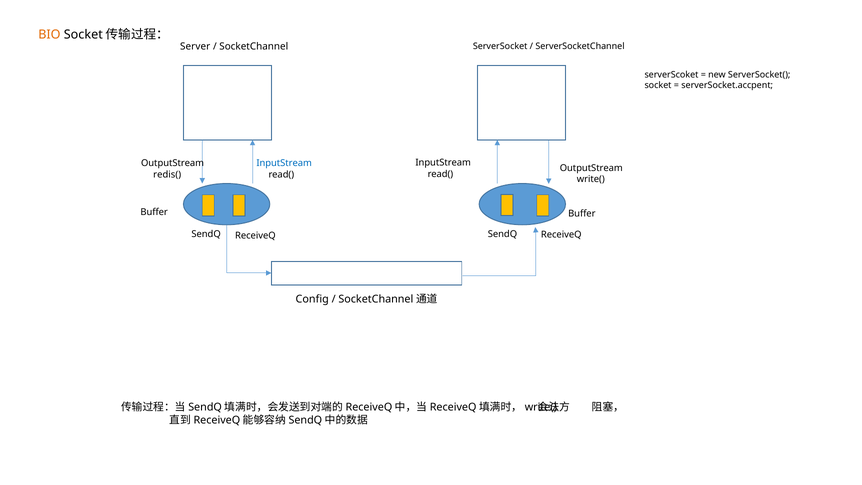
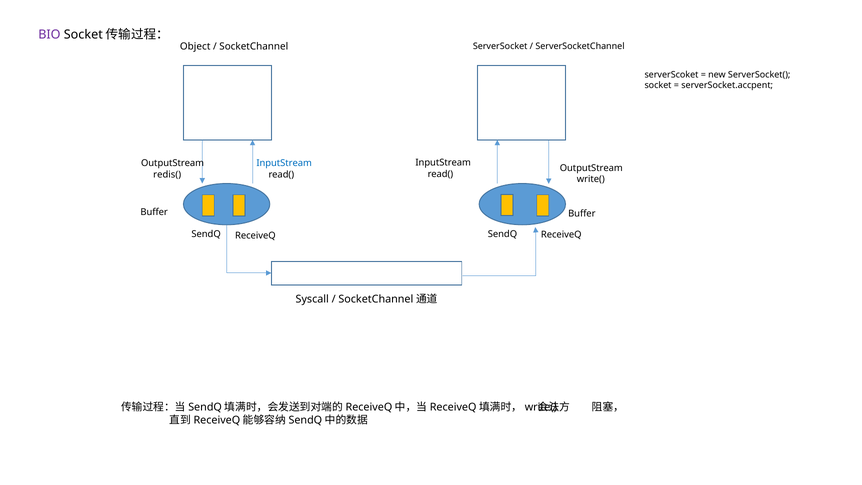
BIO colour: orange -> purple
Server: Server -> Object
Config: Config -> Syscall
